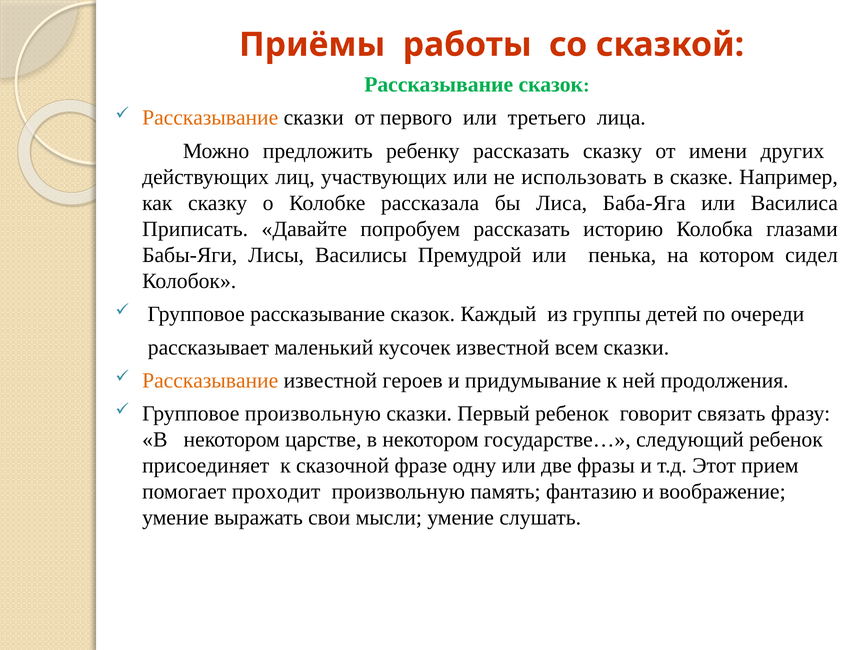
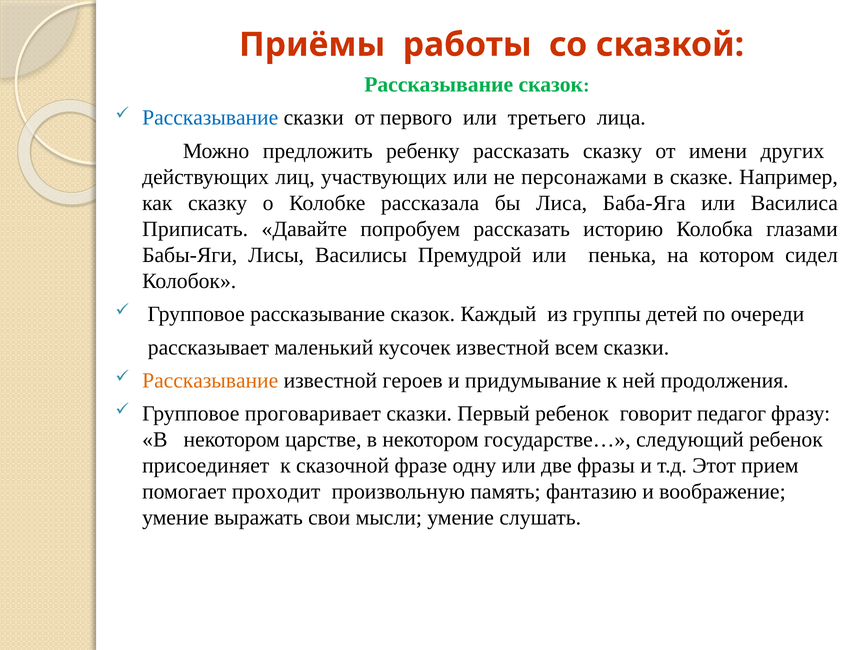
Рассказывание at (210, 118) colour: orange -> blue
использовать: использовать -> персонажами
Групповое произвольную: произвольную -> проговаривает
связать: связать -> педагог
